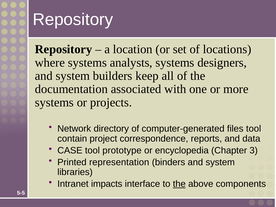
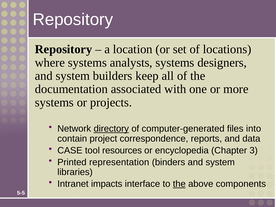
directory underline: none -> present
files tool: tool -> into
prototype: prototype -> resources
